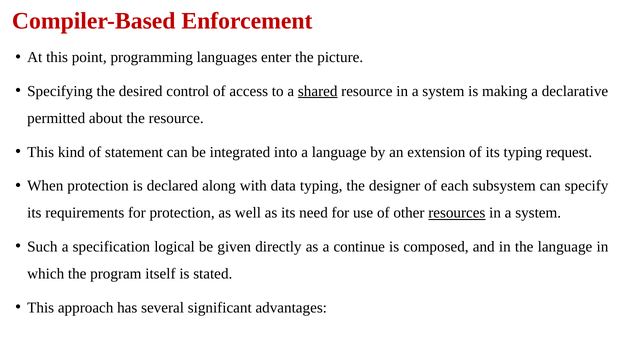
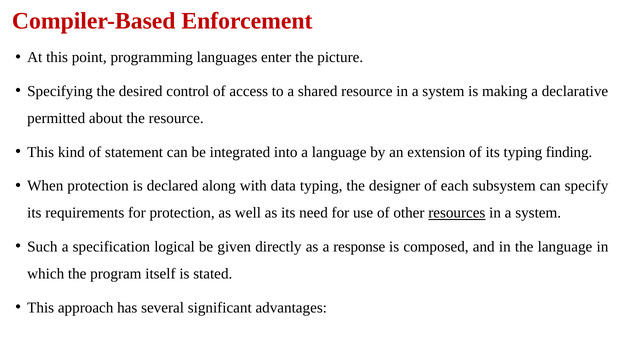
shared underline: present -> none
request: request -> finding
continue: continue -> response
